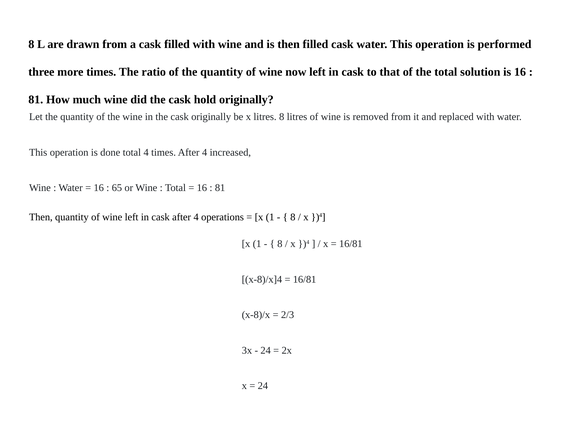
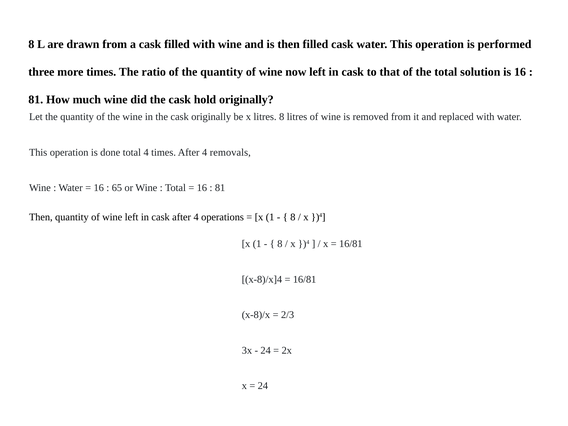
increased: increased -> removals
